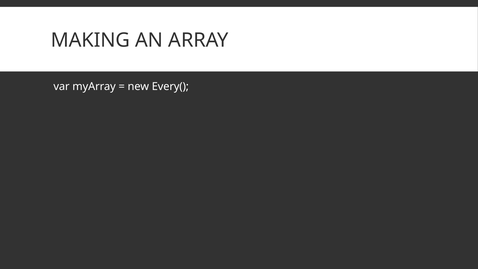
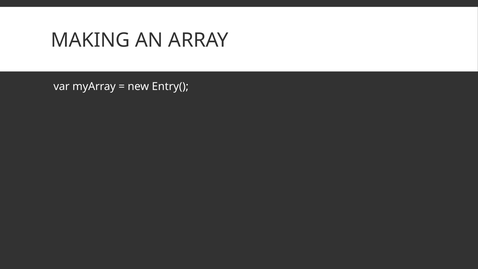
Every(: Every( -> Entry(
